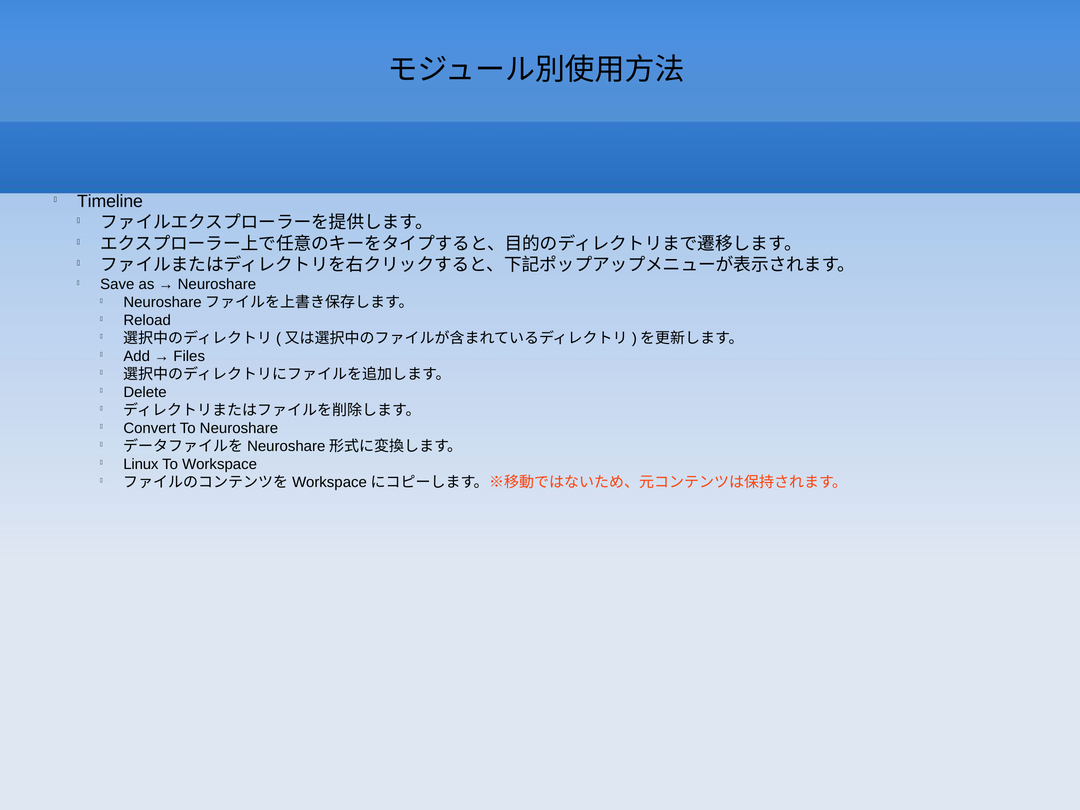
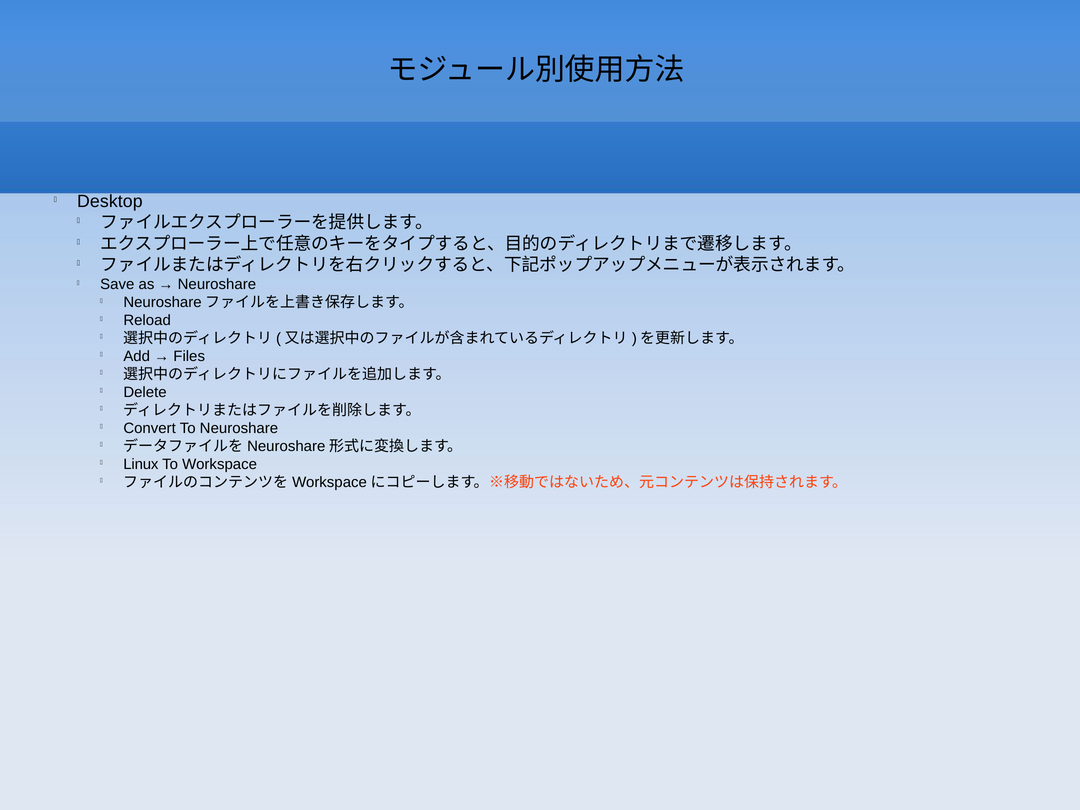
Timeline: Timeline -> Desktop
